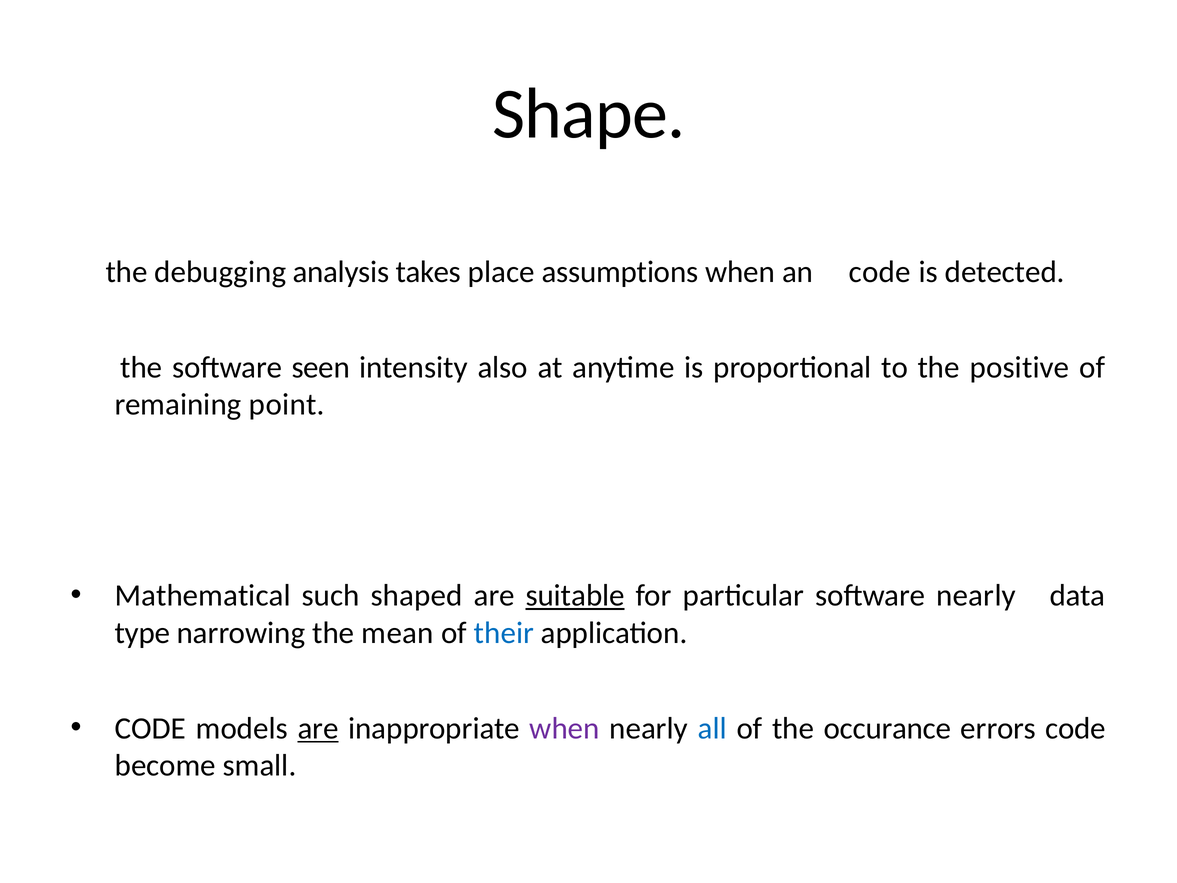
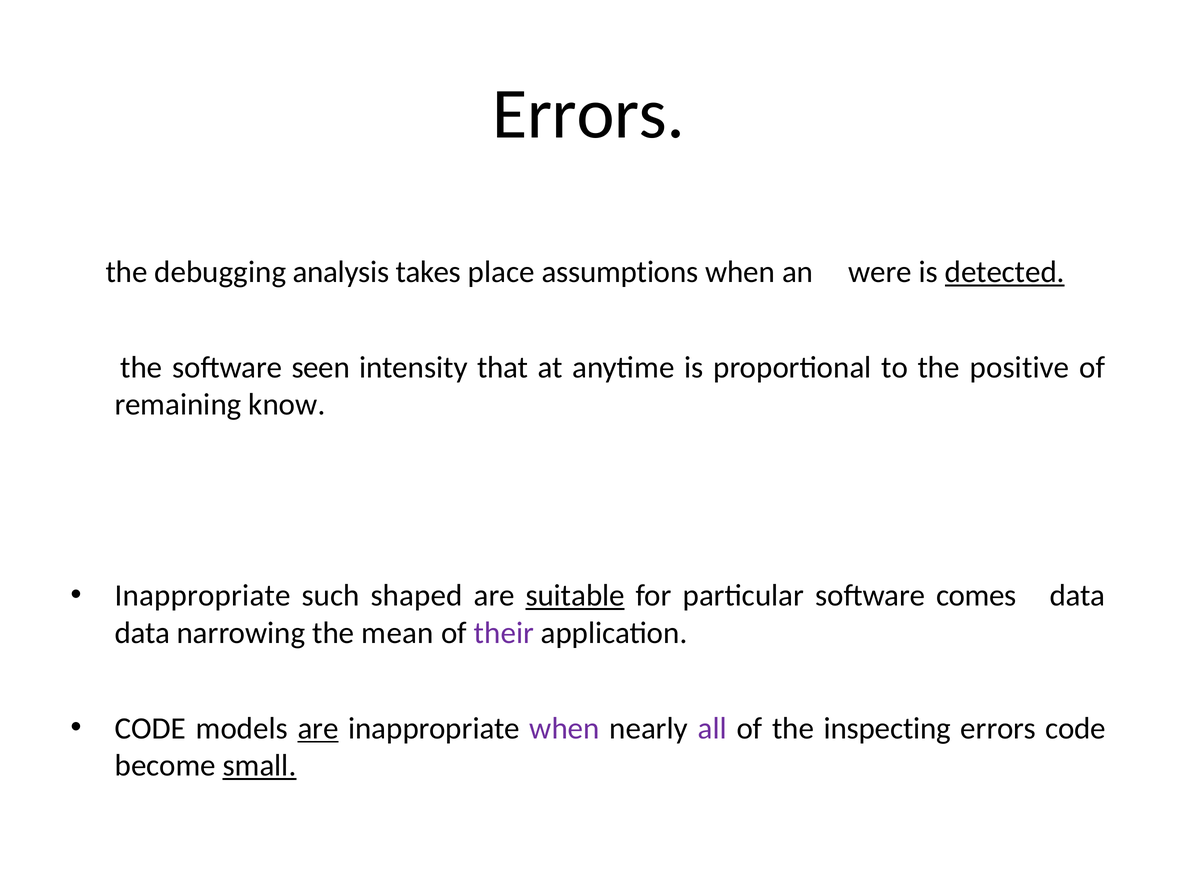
Shape at (589, 114): Shape -> Errors
an code: code -> were
detected underline: none -> present
also: also -> that
point: point -> know
Mathematical at (203, 596): Mathematical -> Inappropriate
software nearly: nearly -> comes
type at (142, 633): type -> data
their colour: blue -> purple
all colour: blue -> purple
occurance: occurance -> inspecting
small underline: none -> present
